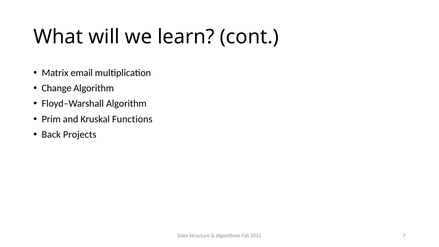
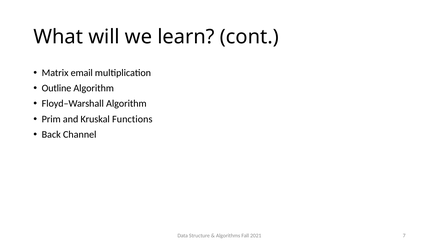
Change: Change -> Outline
Projects: Projects -> Channel
